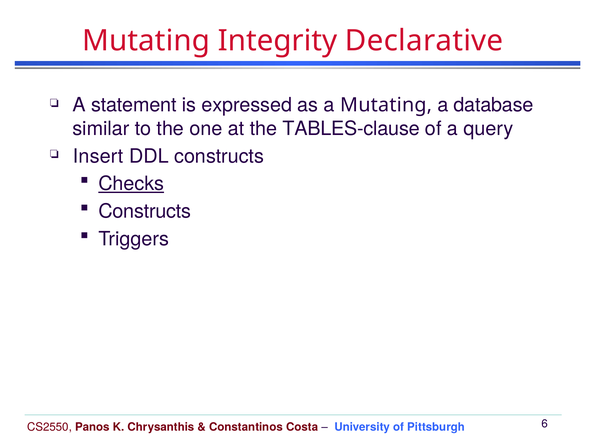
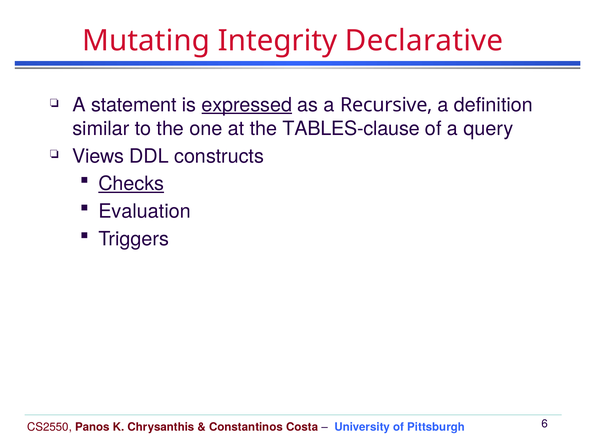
expressed underline: none -> present
a Mutating: Mutating -> Recursive
database: database -> definition
Insert: Insert -> Views
Constructs at (145, 211): Constructs -> Evaluation
